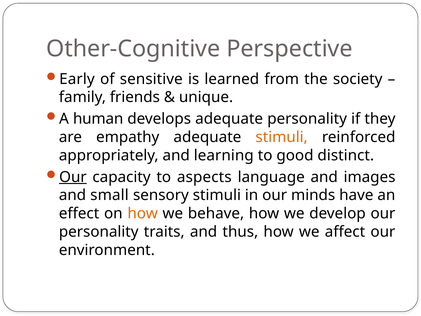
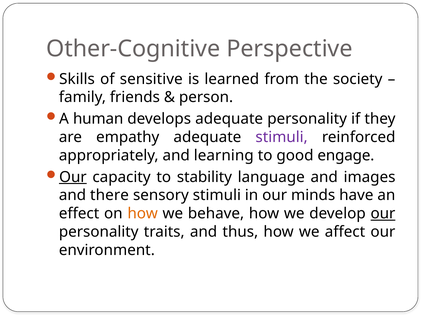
Early: Early -> Skills
unique: unique -> person
stimuli at (282, 137) colour: orange -> purple
distinct: distinct -> engage
aspects: aspects -> stability
small: small -> there
our at (383, 213) underline: none -> present
